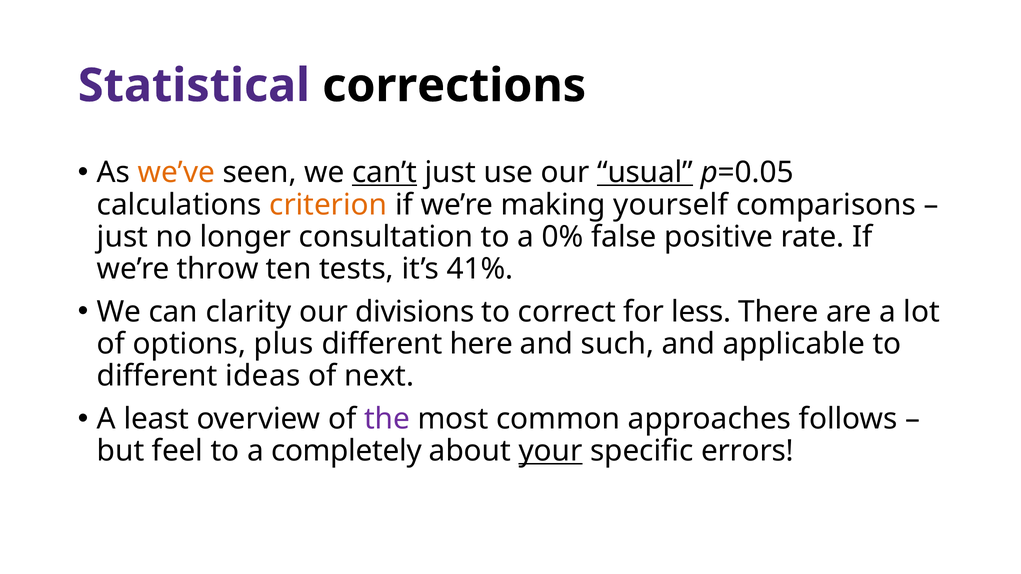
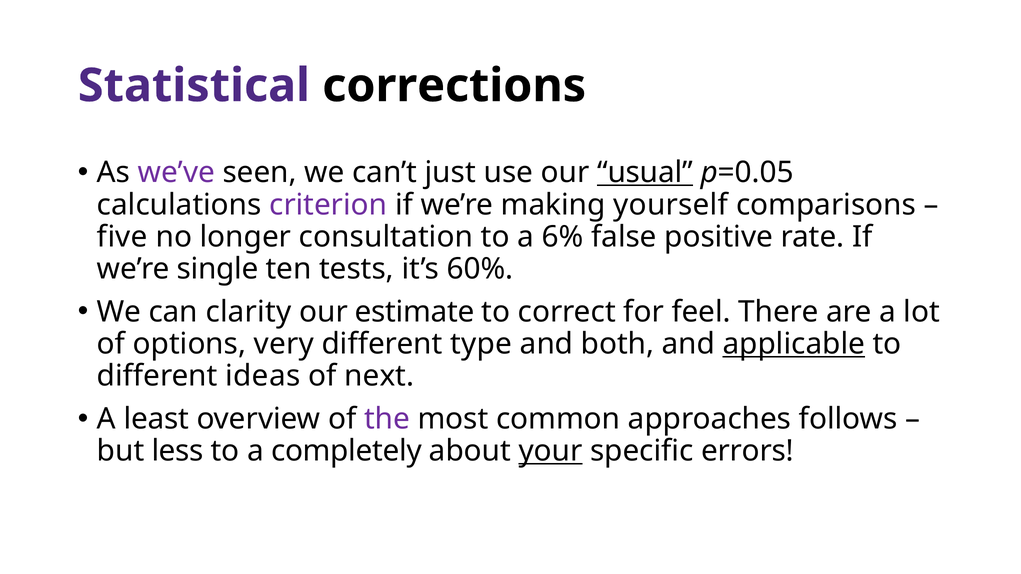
we’ve colour: orange -> purple
can’t underline: present -> none
criterion colour: orange -> purple
just at (123, 237): just -> five
0%: 0% -> 6%
throw: throw -> single
41%: 41% -> 60%
divisions: divisions -> estimate
less: less -> feel
plus: plus -> very
here: here -> type
such: such -> both
applicable underline: none -> present
feel: feel -> less
